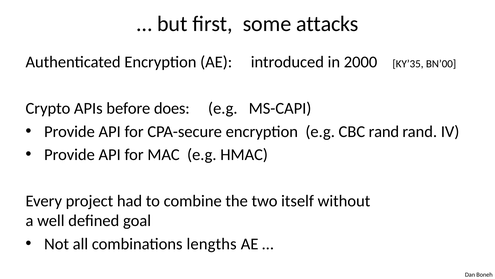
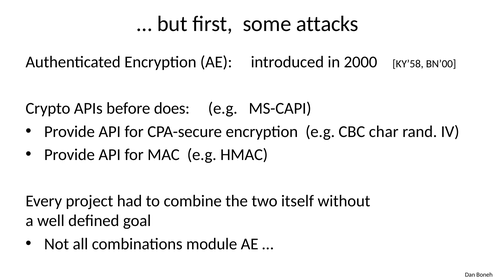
KY’35: KY’35 -> KY’58
CBC rand: rand -> char
lengths: lengths -> module
